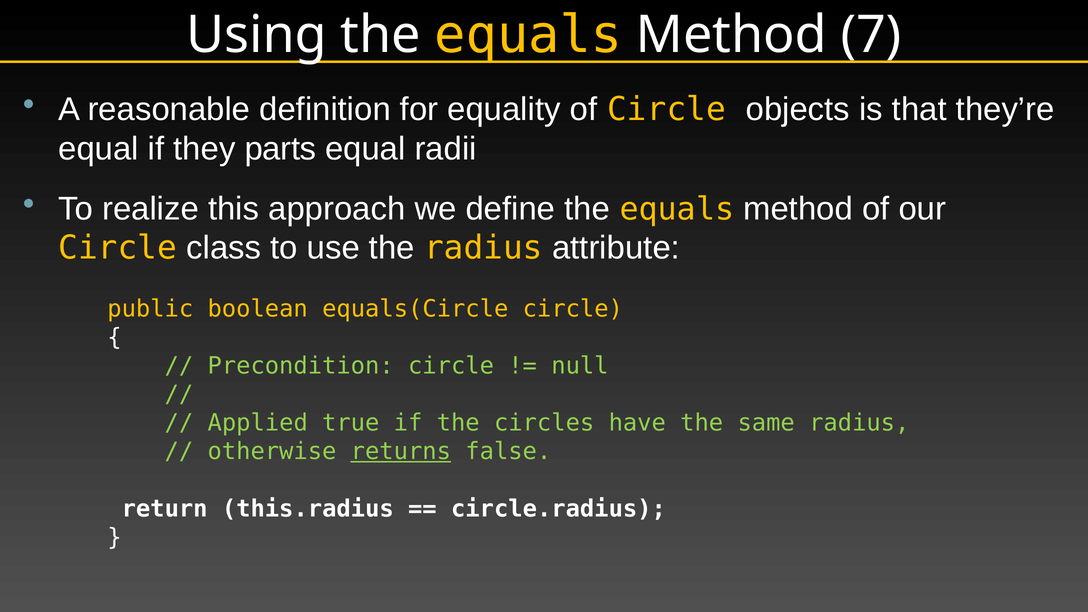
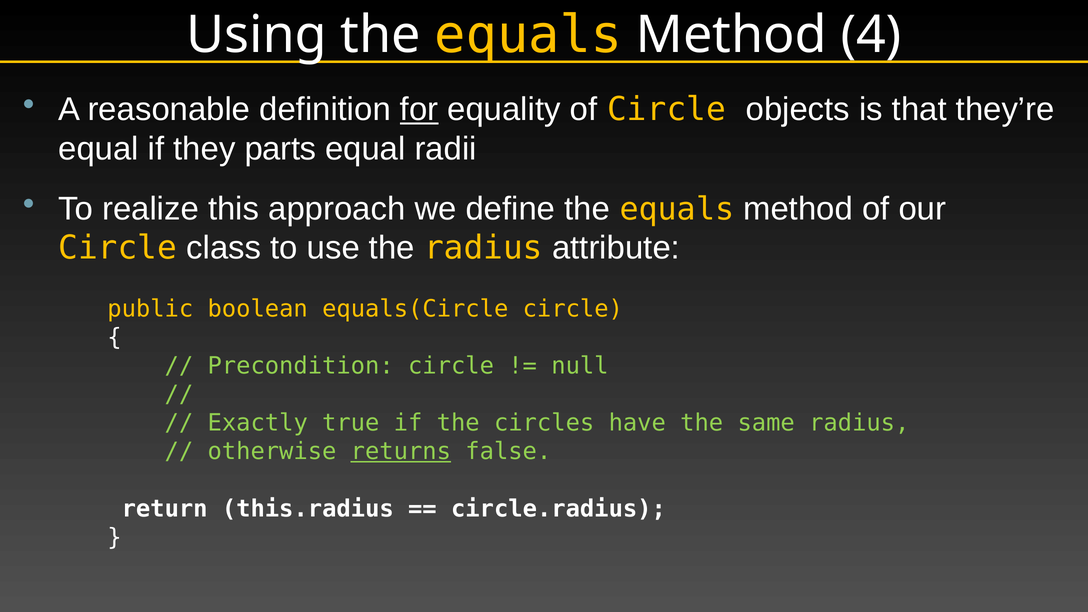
7: 7 -> 4
for underline: none -> present
Applied: Applied -> Exactly
